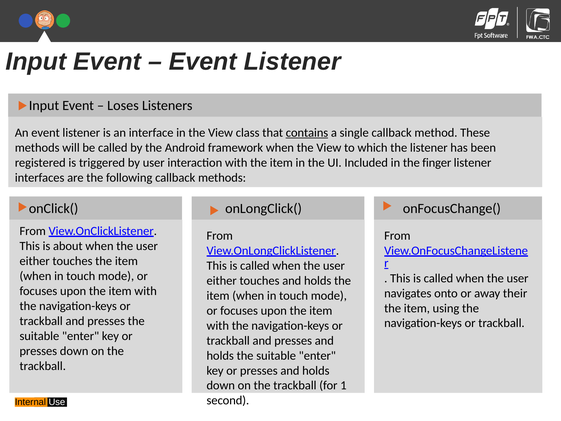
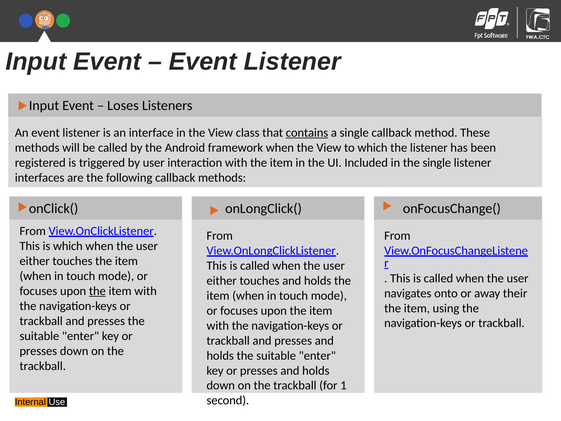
the finger: finger -> single
is about: about -> which
the at (97, 291) underline: none -> present
